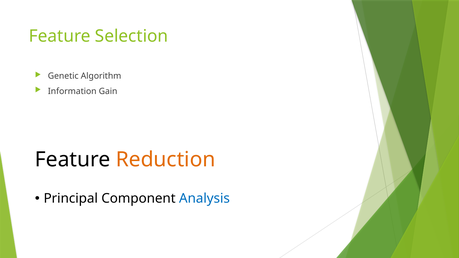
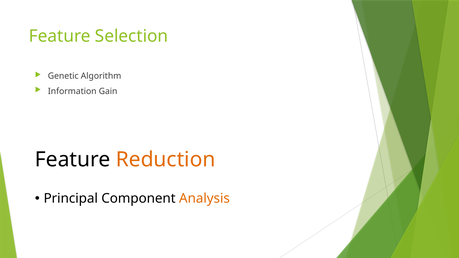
Analysis colour: blue -> orange
